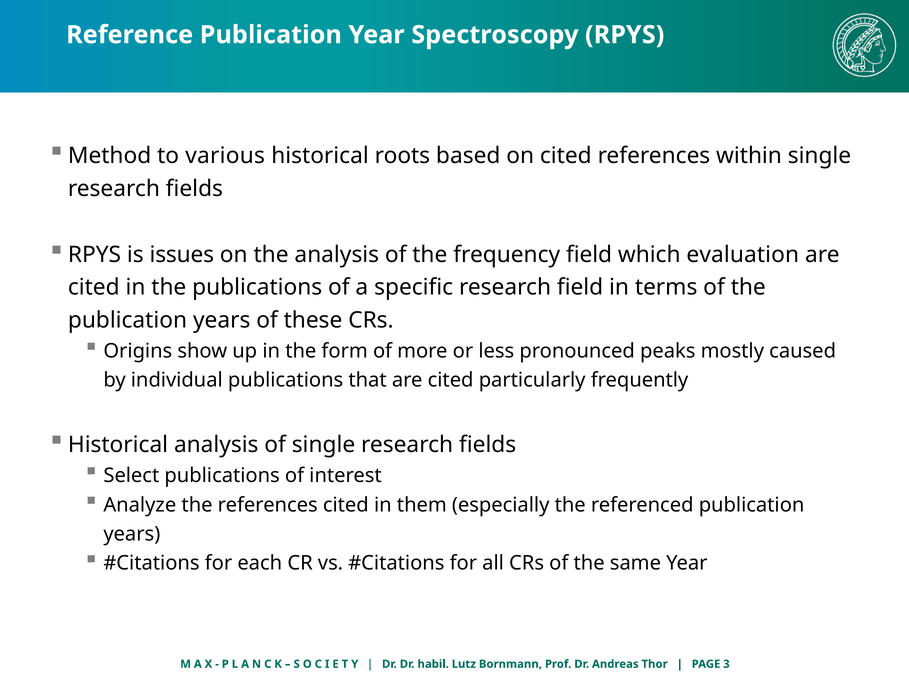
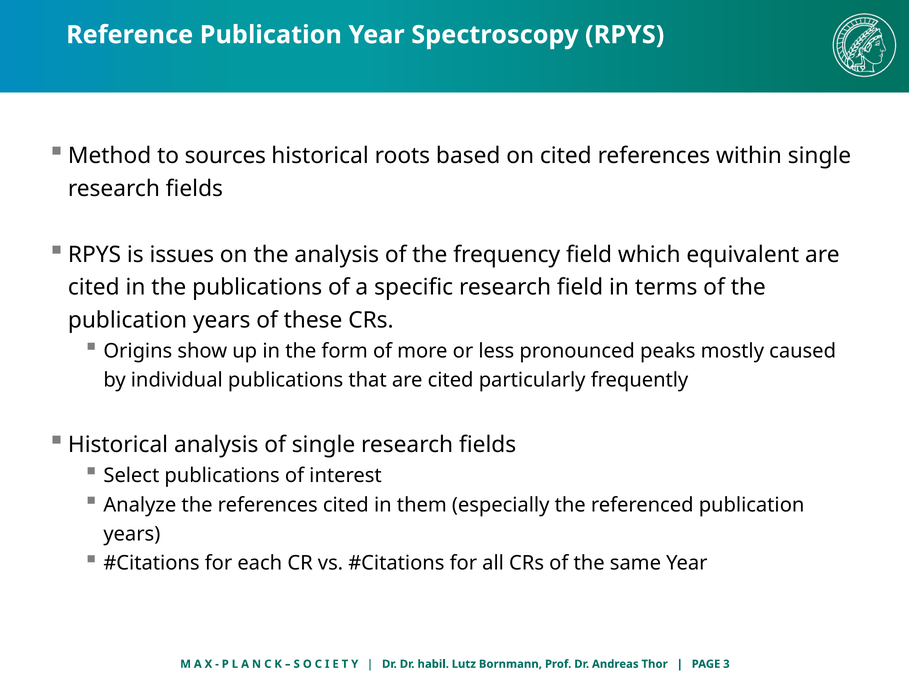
various: various -> sources
evaluation: evaluation -> equivalent
